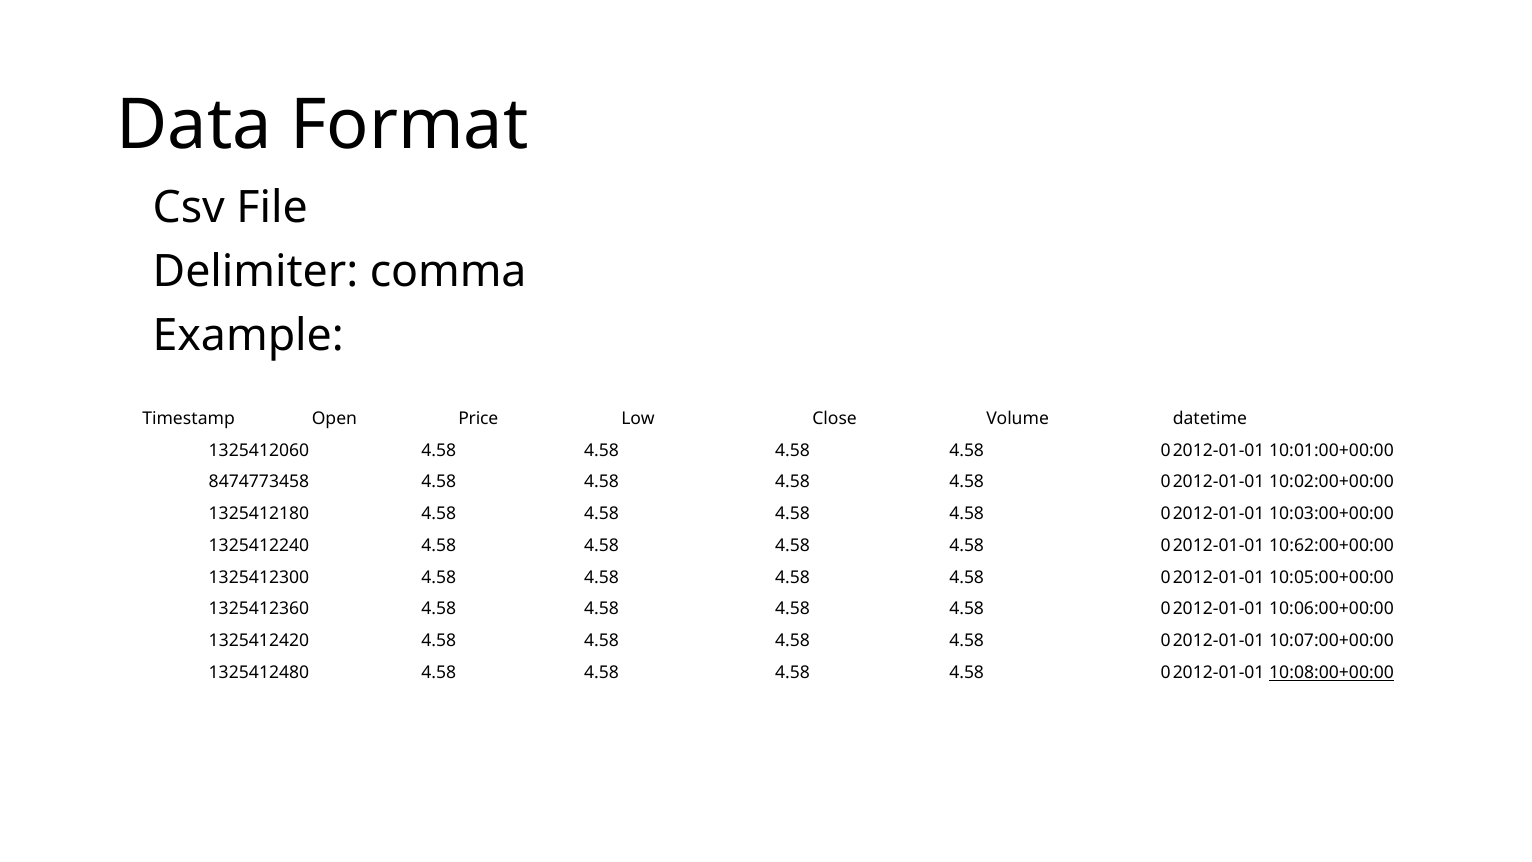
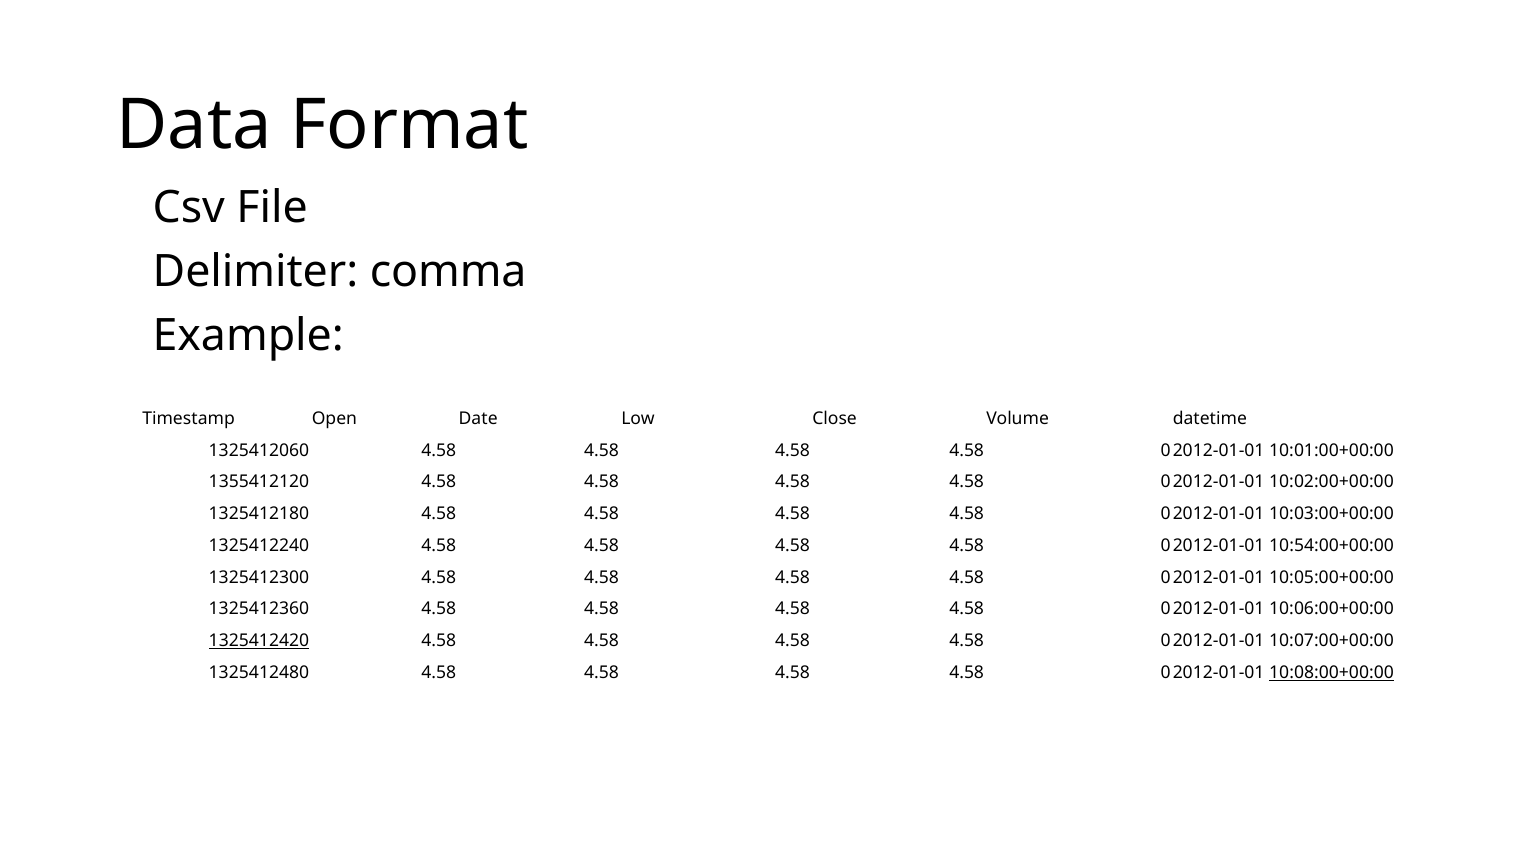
Price: Price -> Date
8474773458: 8474773458 -> 1355412120
10:62:00+00:00: 10:62:00+00:00 -> 10:54:00+00:00
1325412420 underline: none -> present
